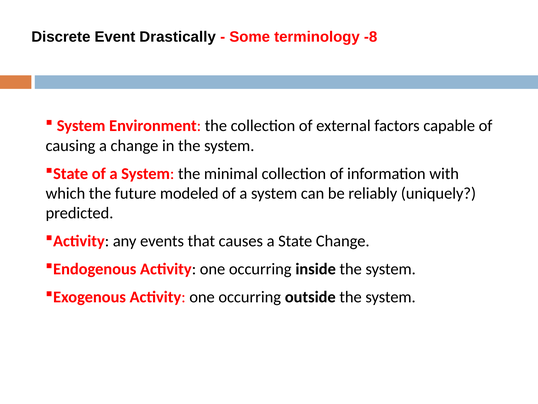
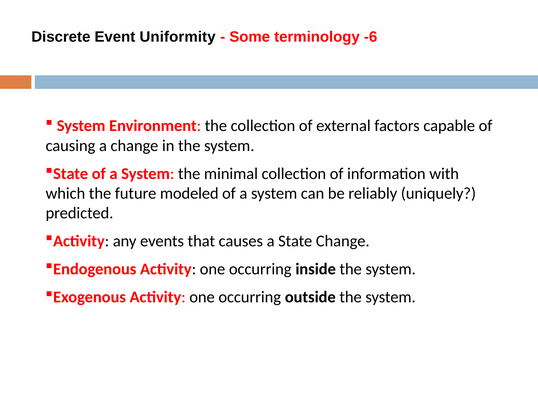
Drastically: Drastically -> Uniformity
-8: -8 -> -6
